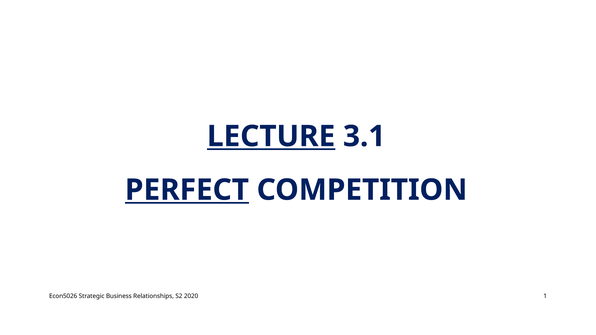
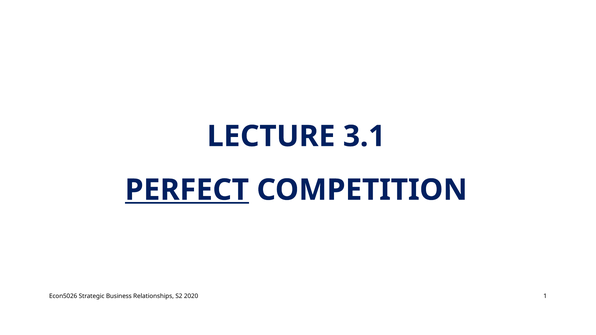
LECTURE underline: present -> none
